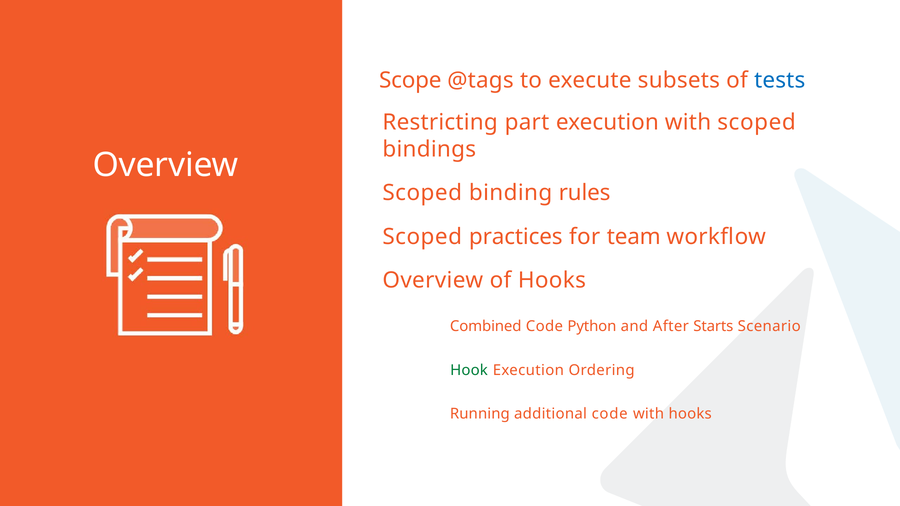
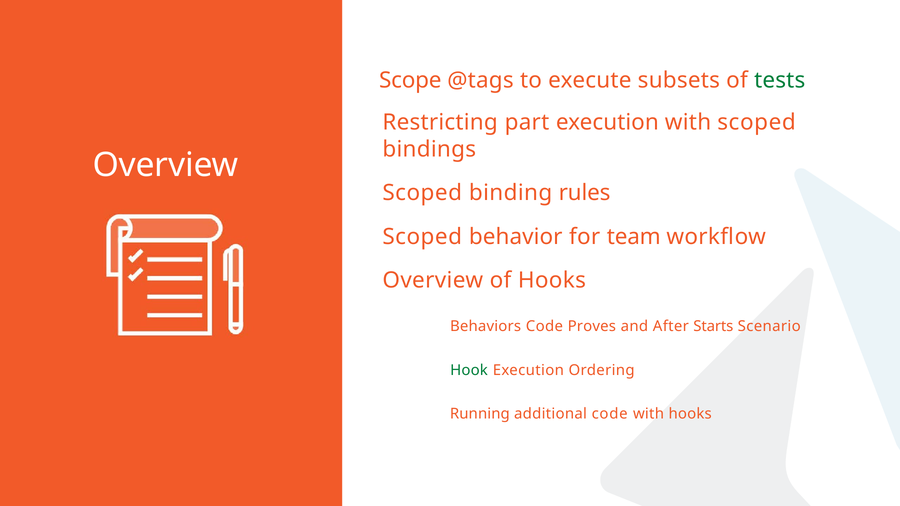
tests colour: blue -> green
practices: practices -> behavior
Combined: Combined -> Behaviors
Python: Python -> Proves
